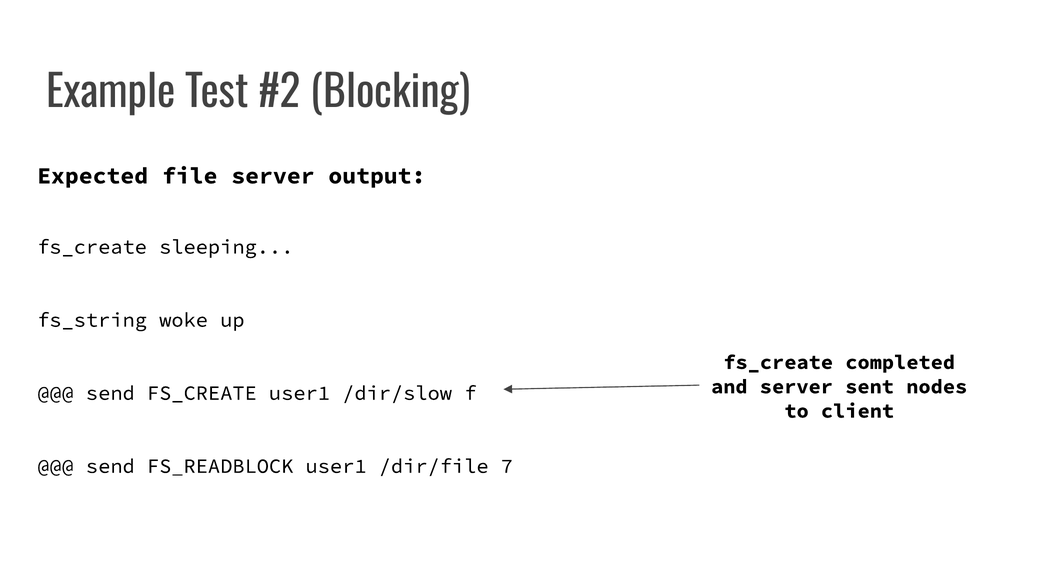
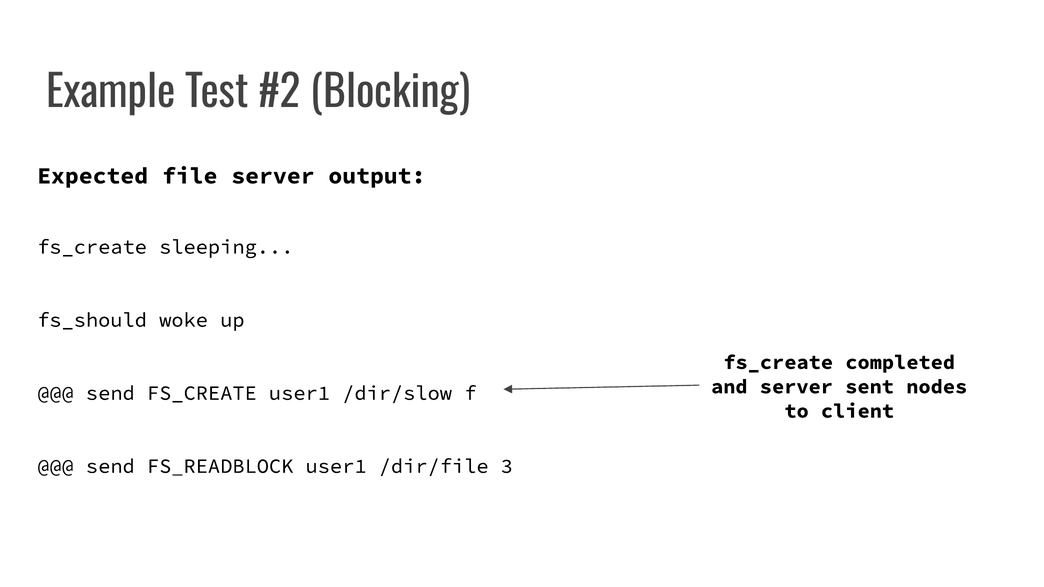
fs_string: fs_string -> fs_should
7: 7 -> 3
